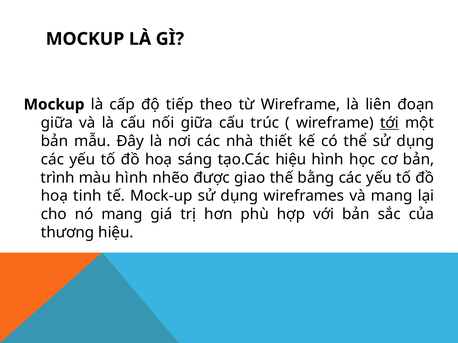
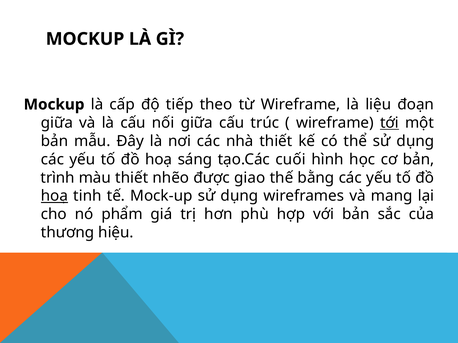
liên: liên -> liệu
tạo.Các hiệu: hiệu -> cuối
màu hình: hình -> thiết
hoạ at (54, 196) underline: none -> present
nó mang: mang -> phẩm
